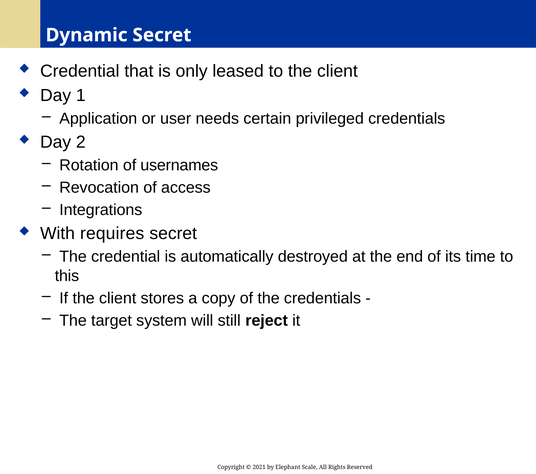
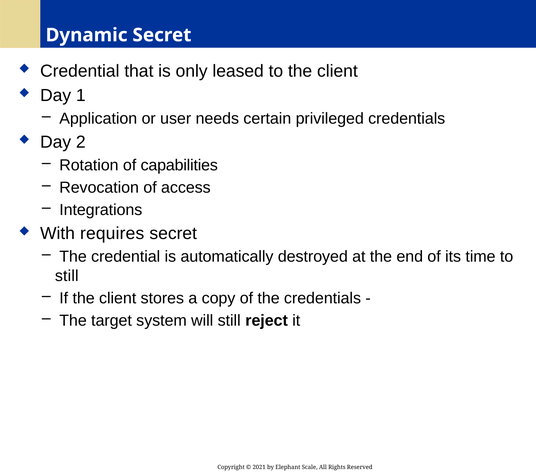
usernames: usernames -> capabilities
this at (67, 276): this -> still
